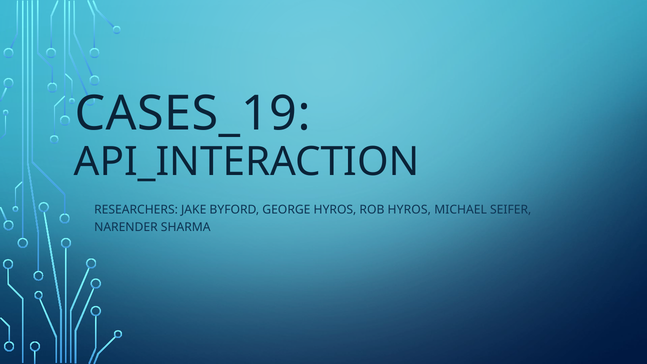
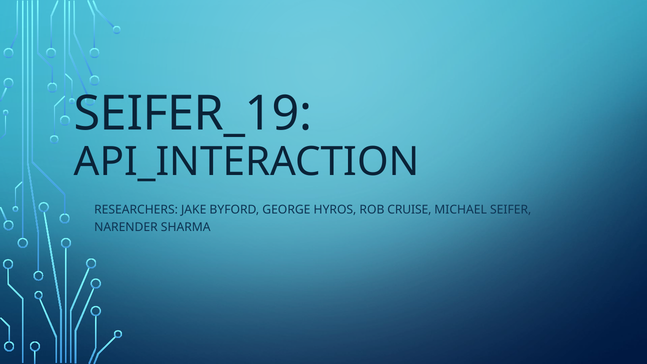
CASES_19: CASES_19 -> SEIFER_19
ROB HYROS: HYROS -> CRUISE
